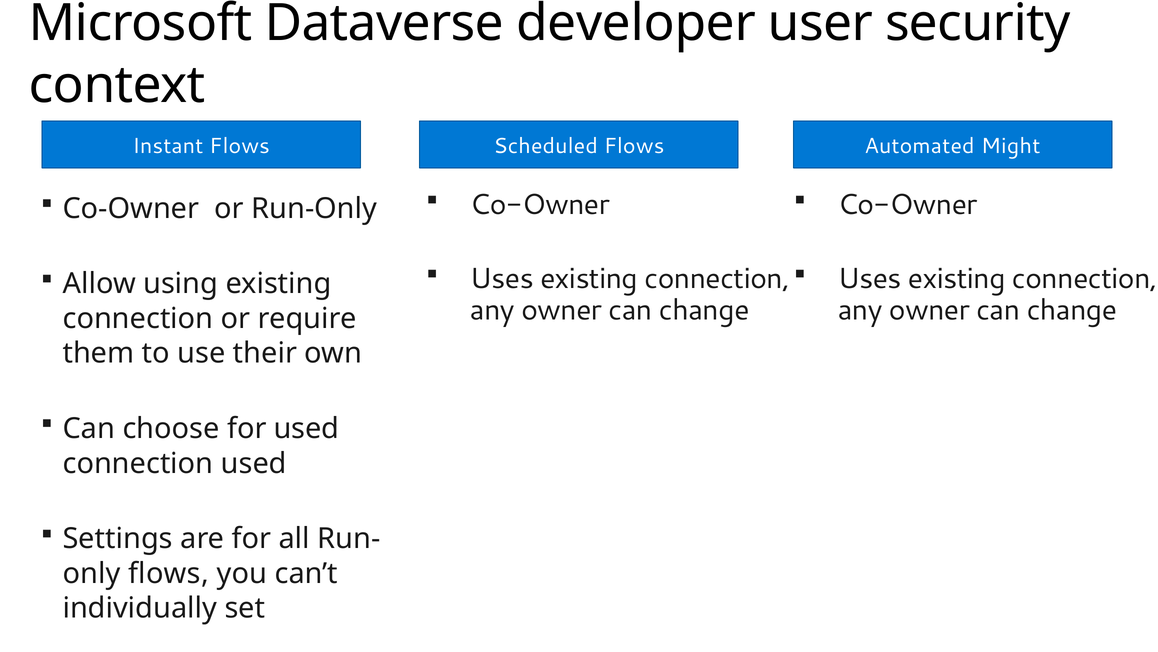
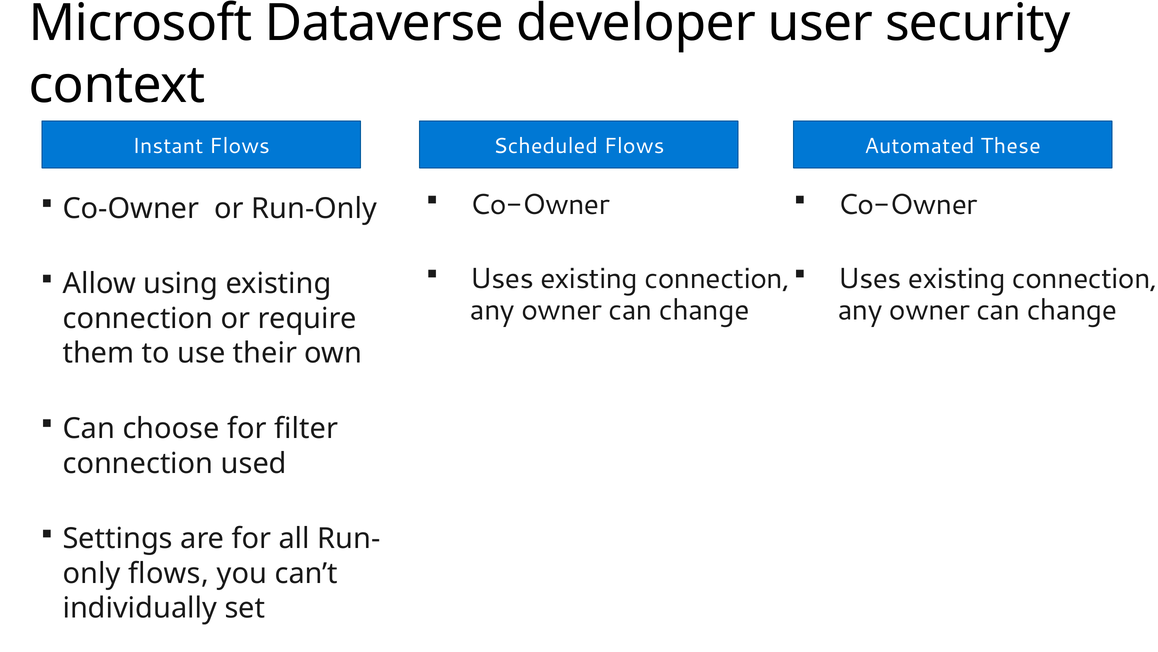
Might: Might -> These
for used: used -> filter
